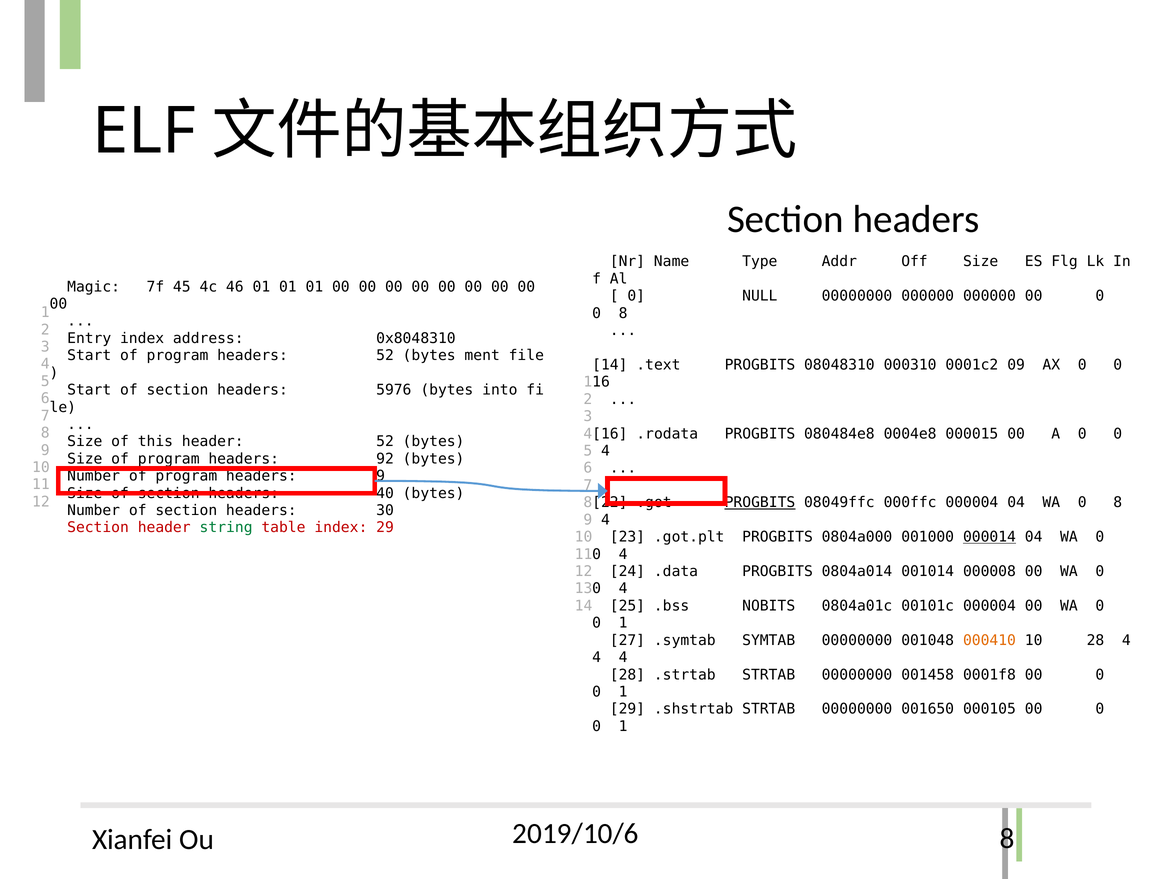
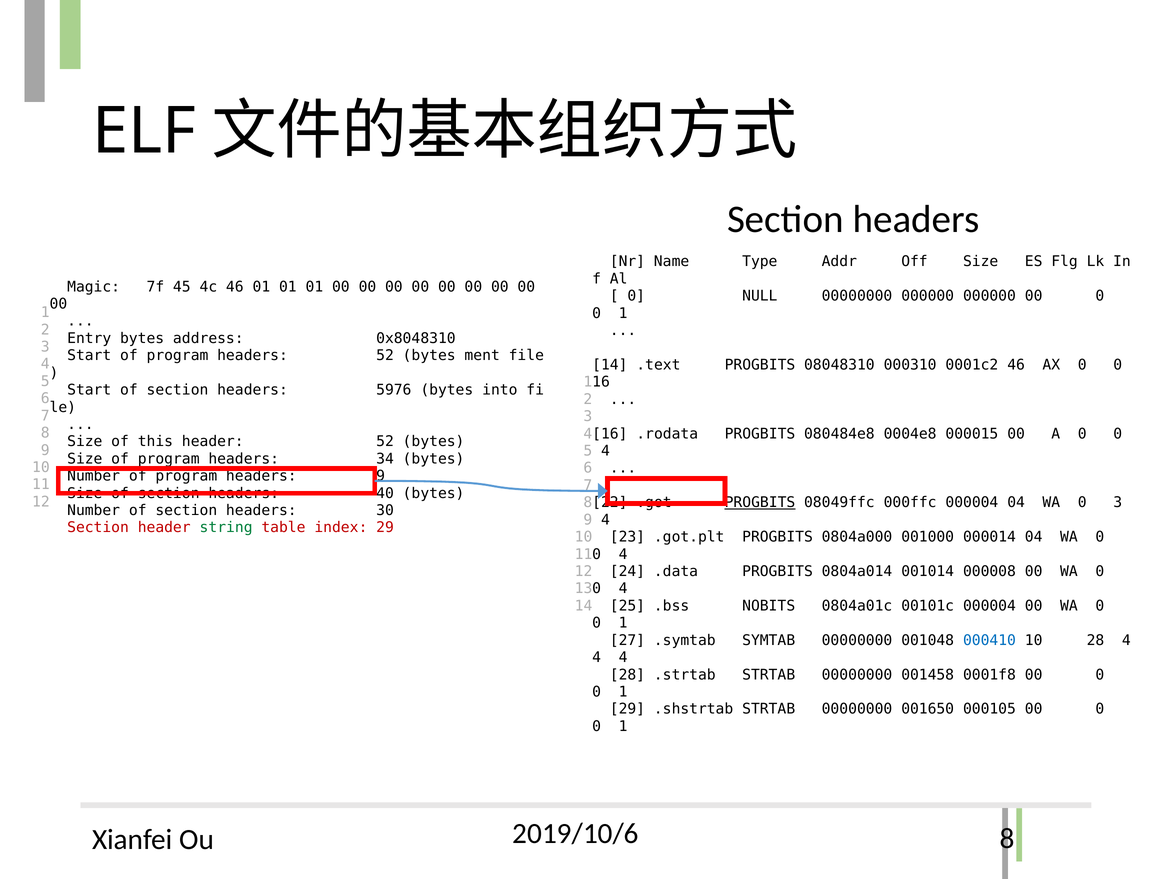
8 at (623, 313): 8 -> 1
Entry index: index -> bytes
0001c2 09: 09 -> 46
92: 92 -> 34
WA 0 8: 8 -> 3
000014 underline: present -> none
000410 colour: orange -> blue
